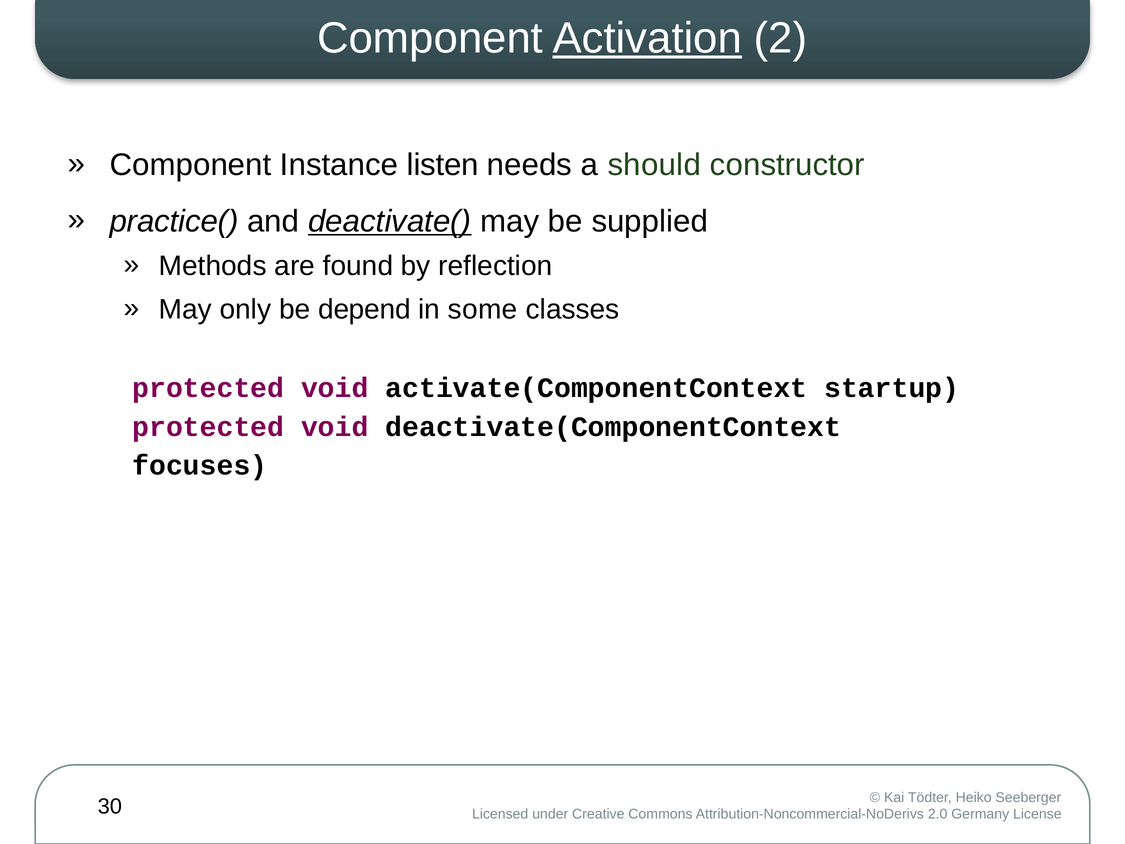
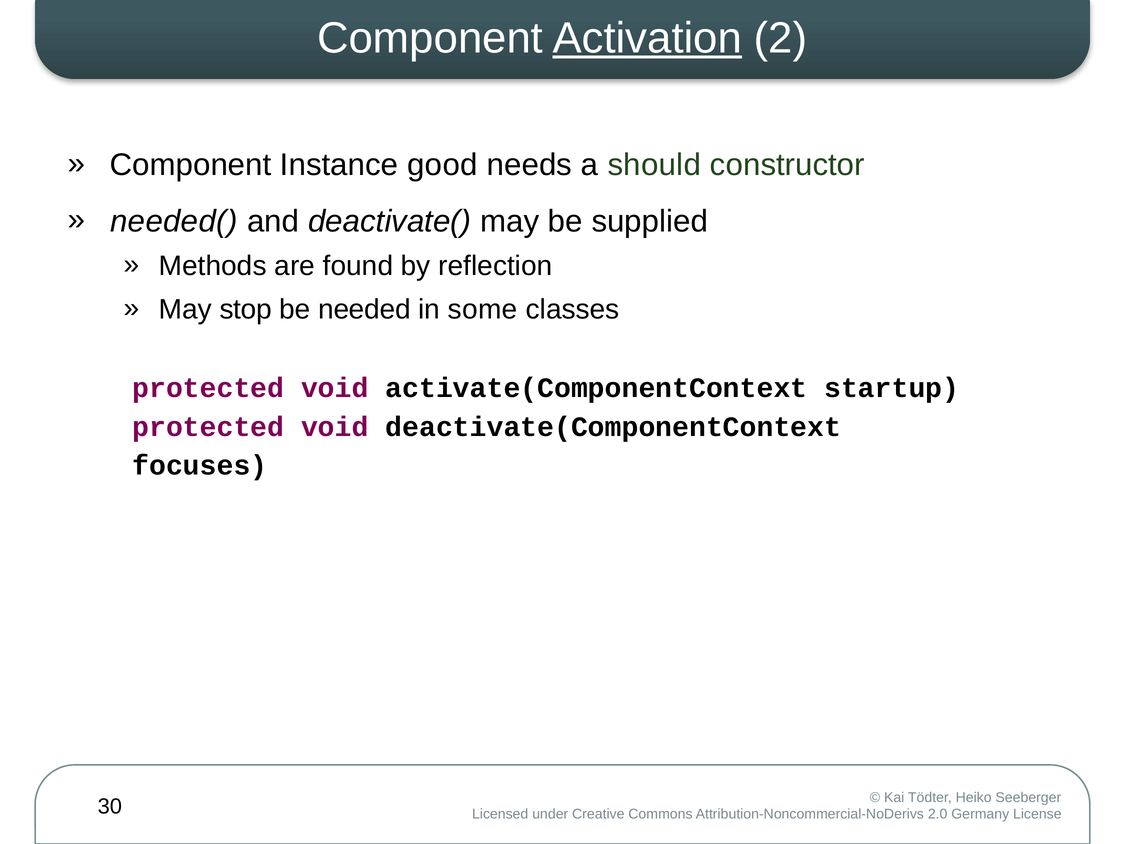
listen: listen -> good
practice(: practice( -> needed(
deactivate( underline: present -> none
only: only -> stop
depend: depend -> needed
